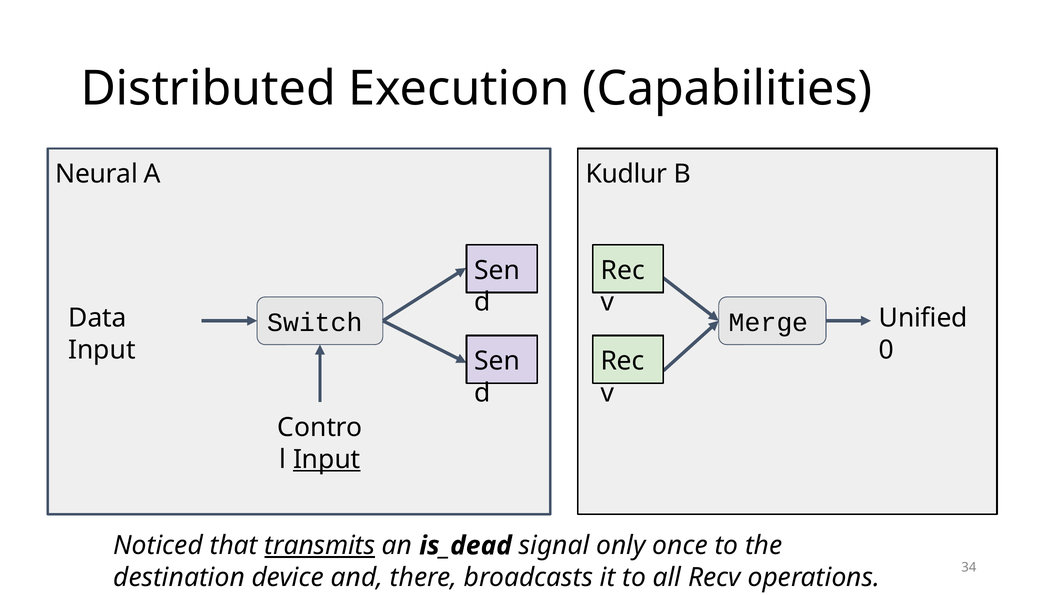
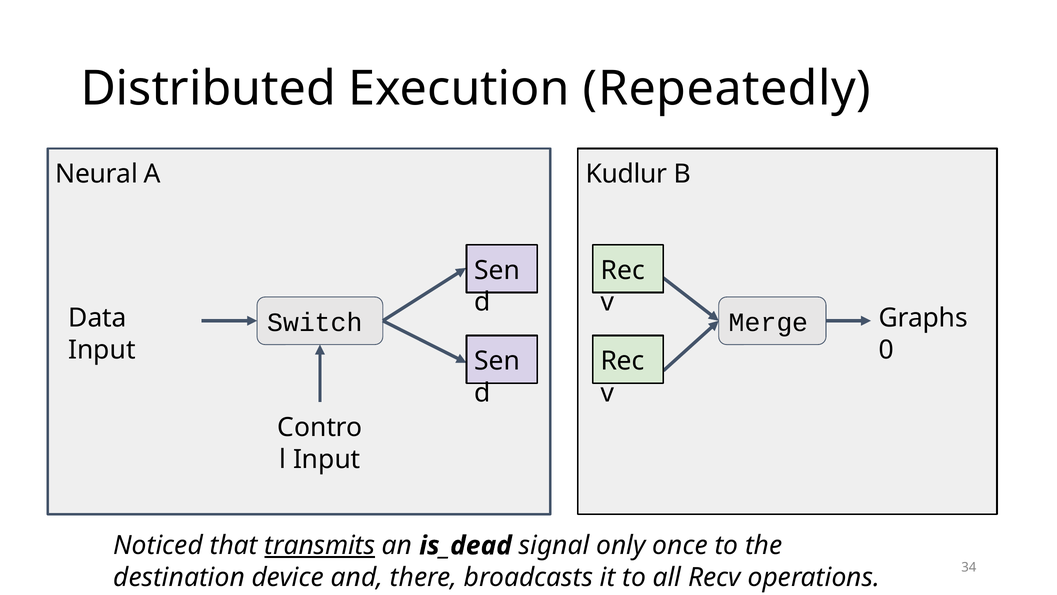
Capabilities: Capabilities -> Repeatedly
Unified: Unified -> Graphs
Input at (327, 459) underline: present -> none
